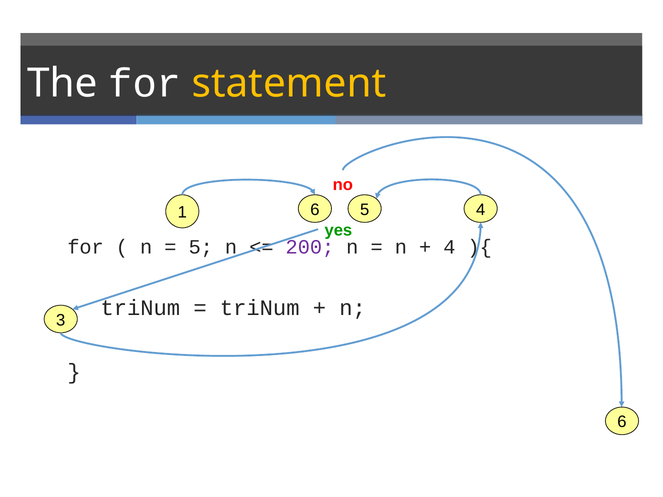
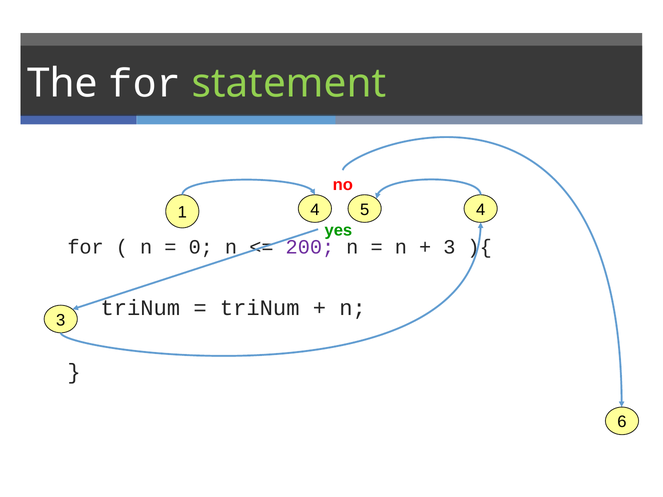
statement colour: yellow -> light green
1 6: 6 -> 4
5 at (201, 247): 5 -> 0
4 at (449, 247): 4 -> 3
